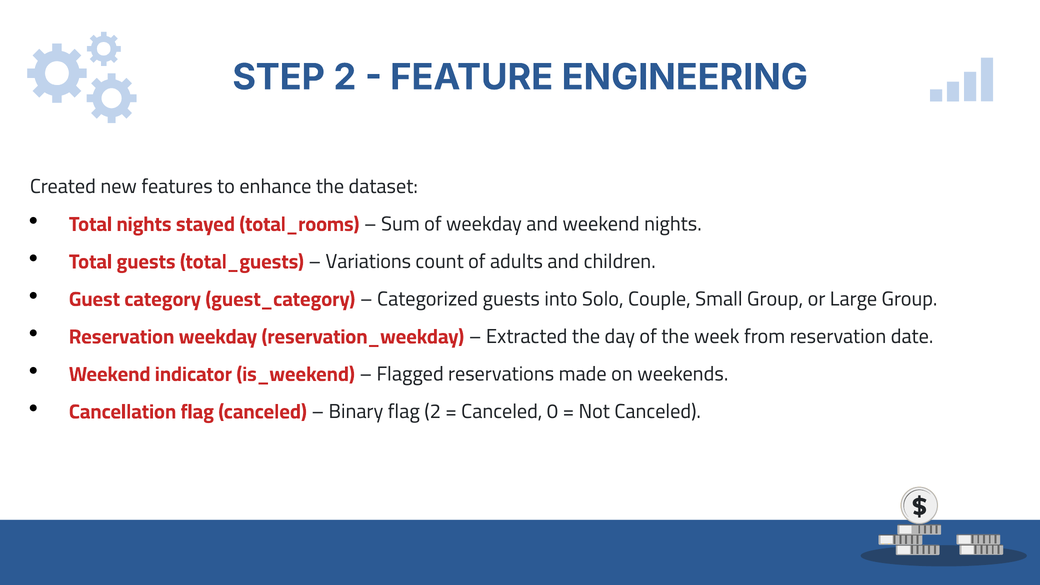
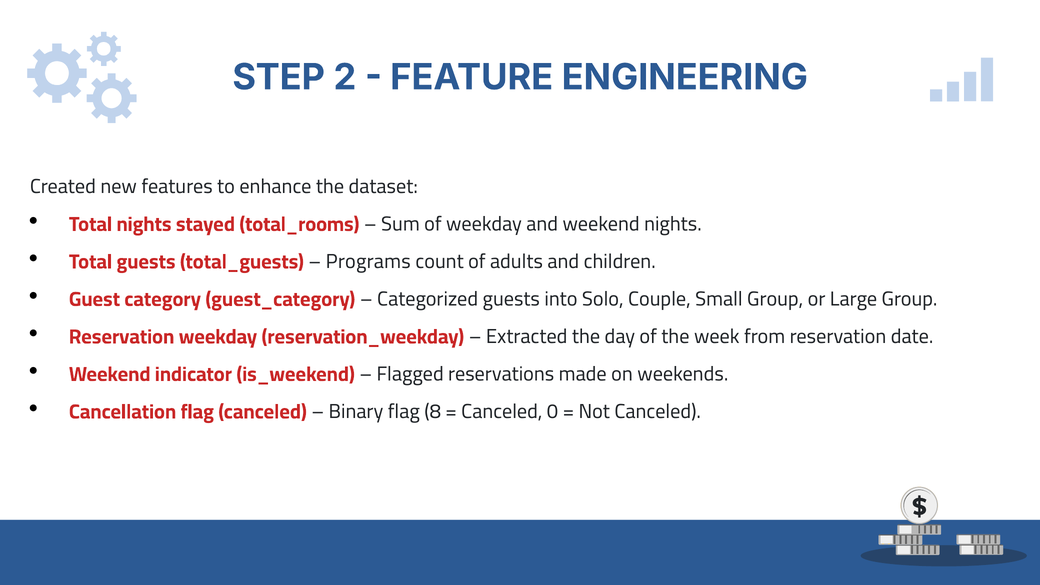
Variations: Variations -> Programs
flag 2: 2 -> 8
